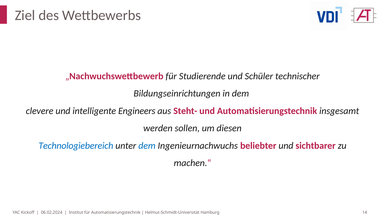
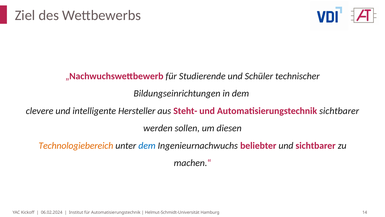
Engineers: Engineers -> Hersteller
Automatisierungstechnik insgesamt: insgesamt -> sichtbarer
Technologiebereich colour: blue -> orange
